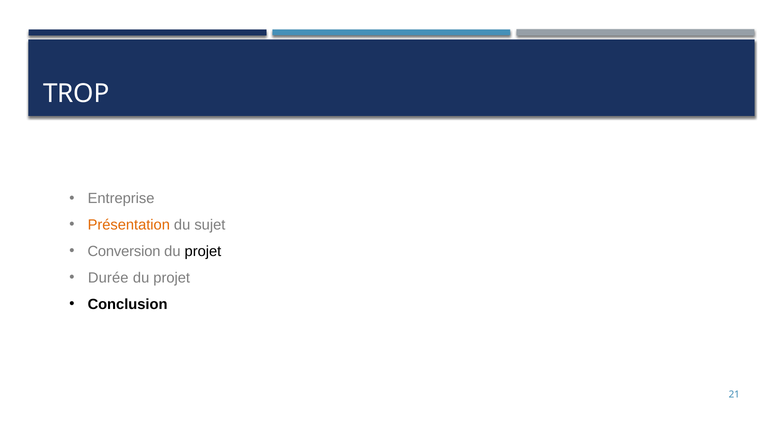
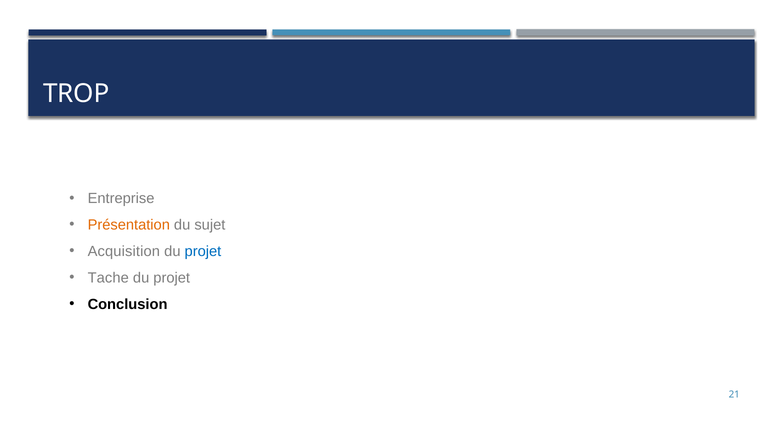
Conversion: Conversion -> Acquisition
projet at (203, 251) colour: black -> blue
Durée: Durée -> Tache
